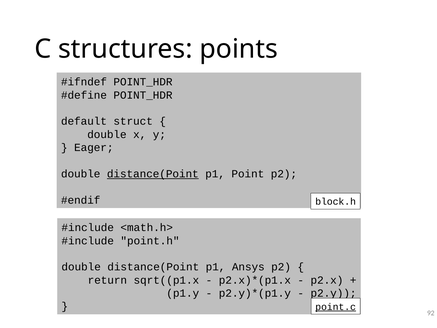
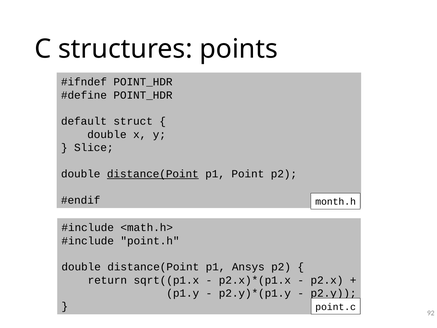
Eager: Eager -> Slice
block.h: block.h -> month.h
point.c underline: present -> none
